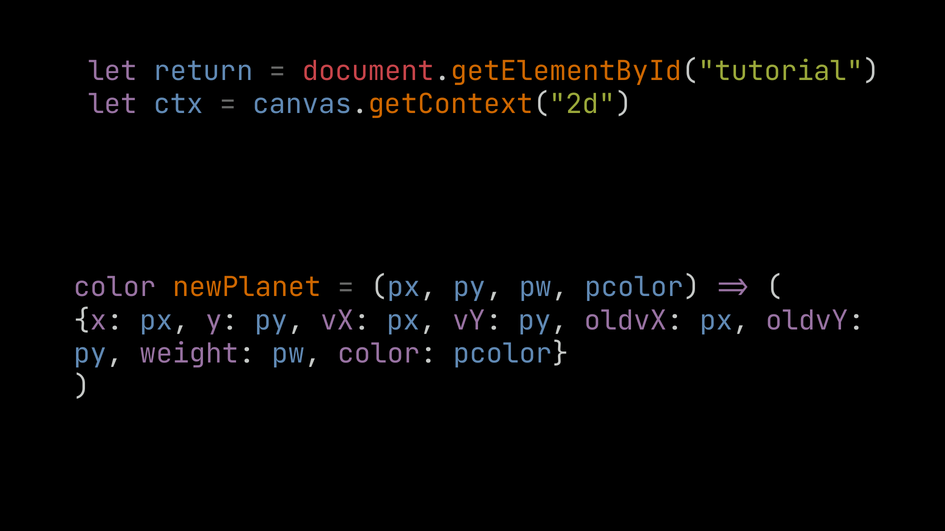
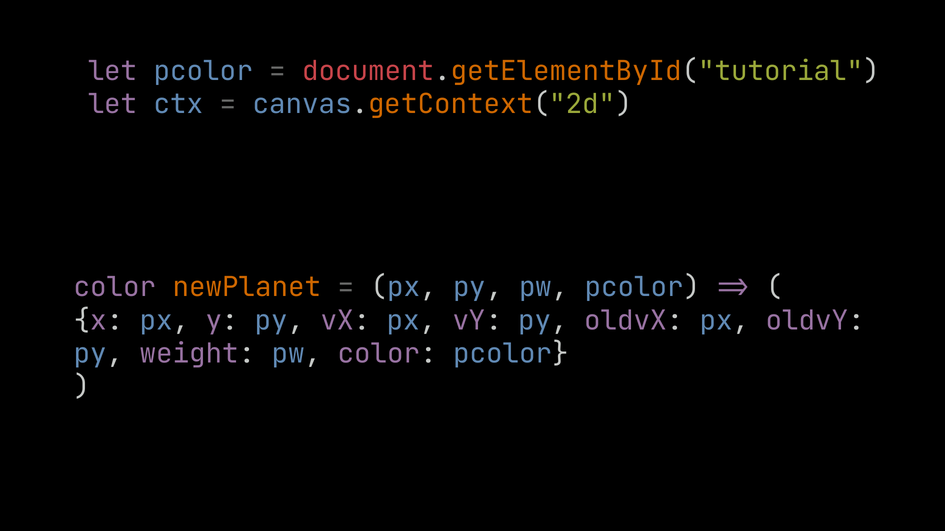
let return: return -> pcolor
